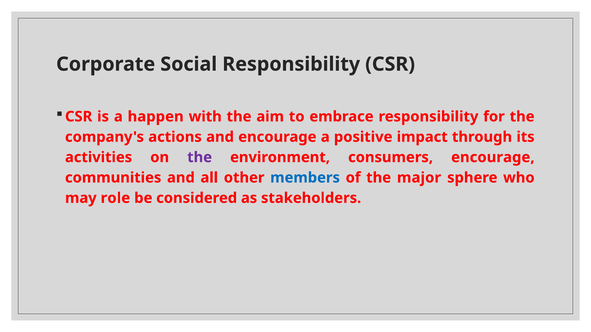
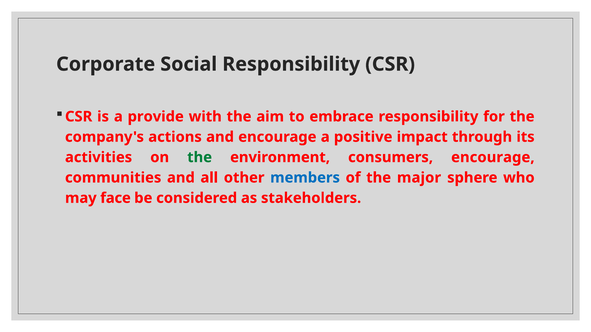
happen: happen -> provide
the at (200, 157) colour: purple -> green
role: role -> face
